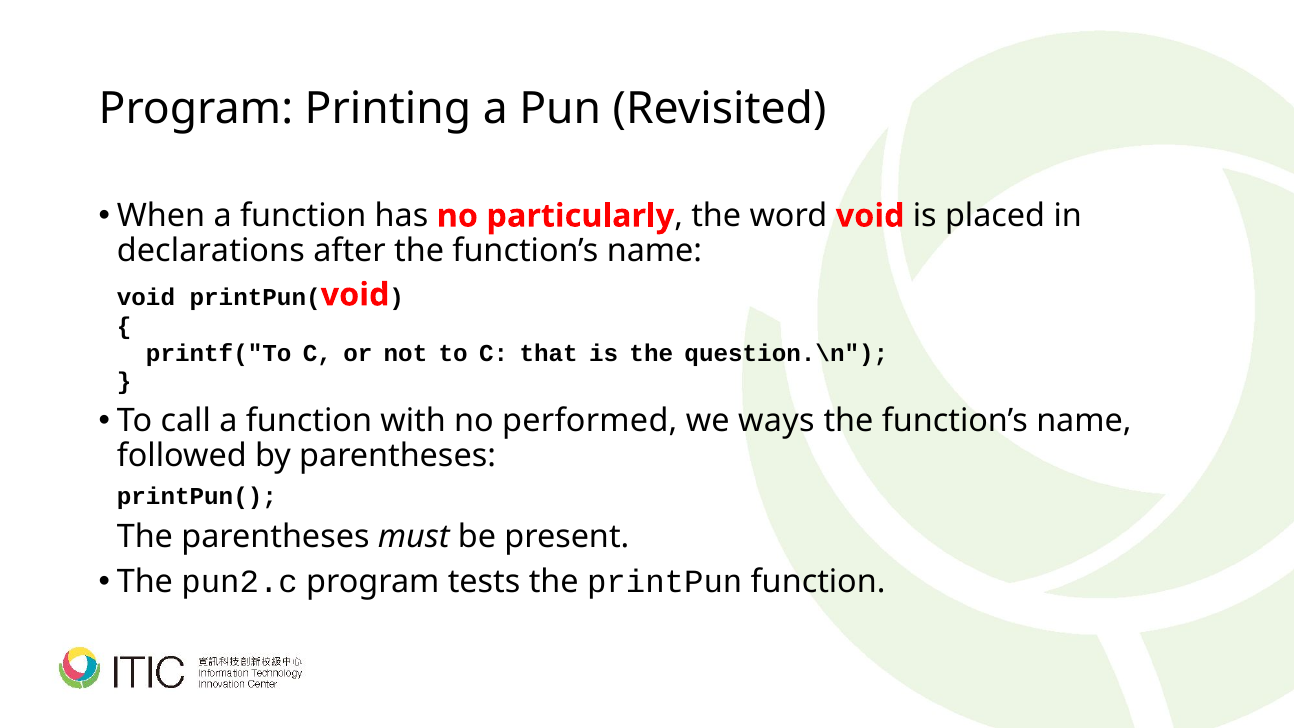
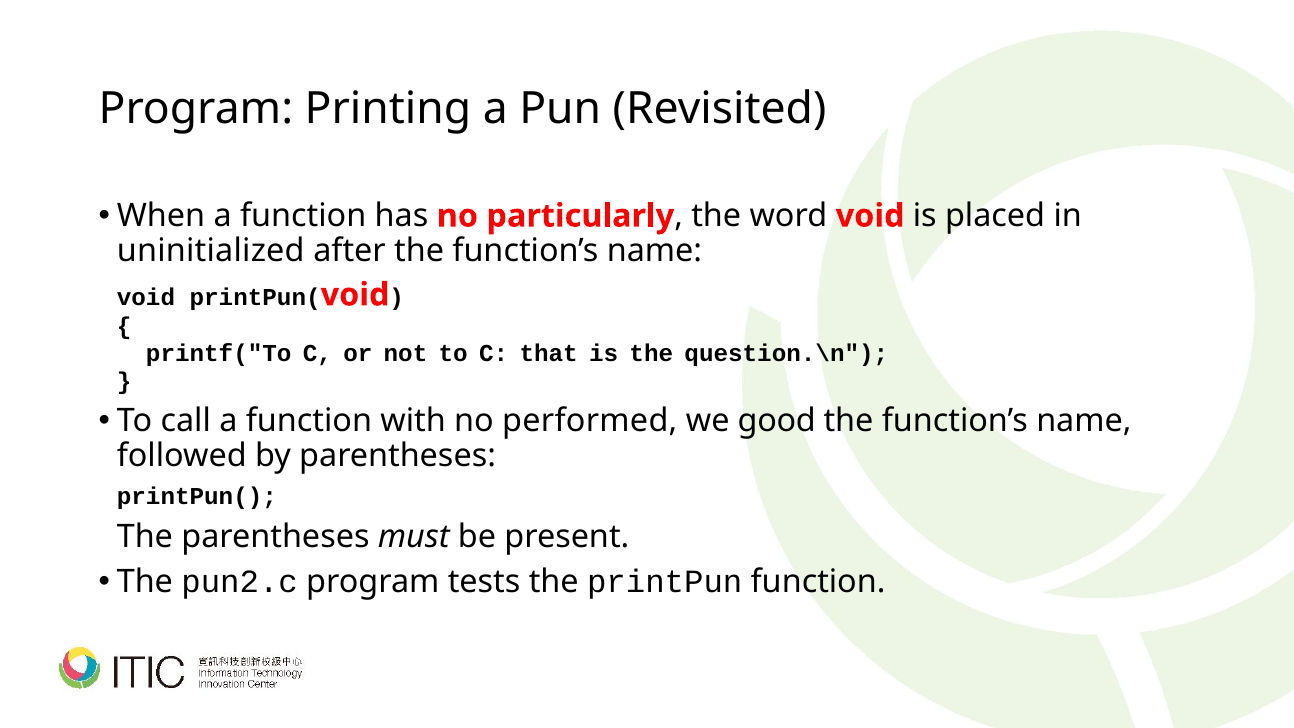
declarations: declarations -> uninitialized
ways: ways -> good
